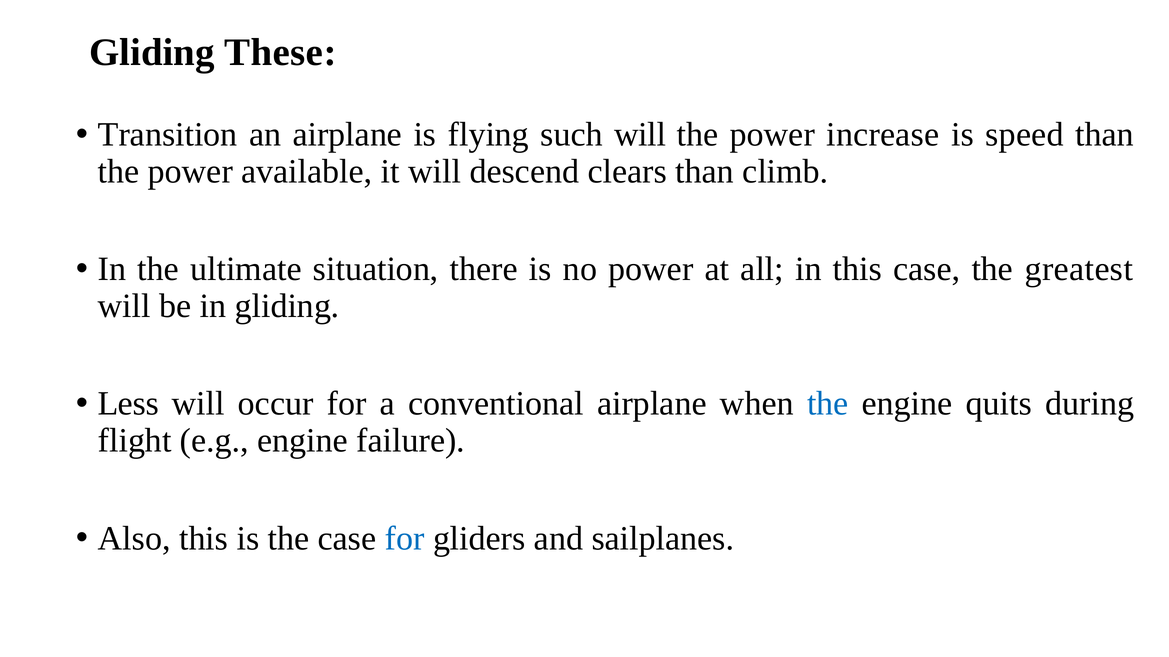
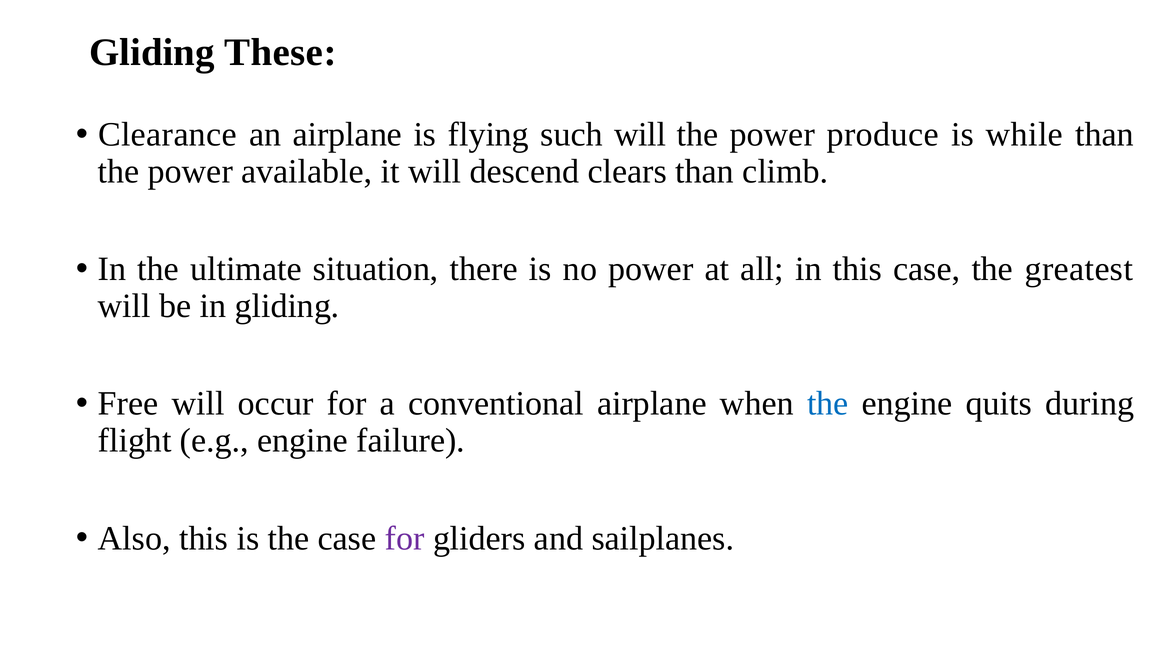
Transition: Transition -> Clearance
increase: increase -> produce
speed: speed -> while
Less: Less -> Free
for at (405, 539) colour: blue -> purple
